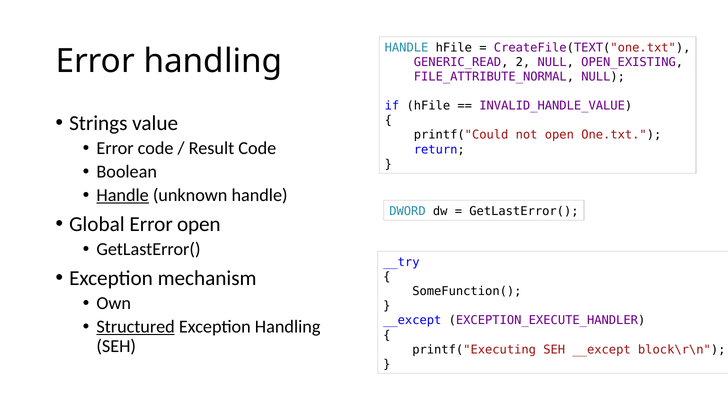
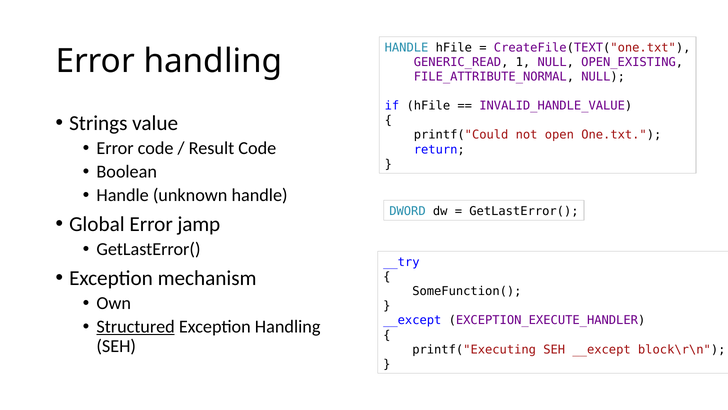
2: 2 -> 1
Handle at (123, 195) underline: present -> none
Error open: open -> jamp
